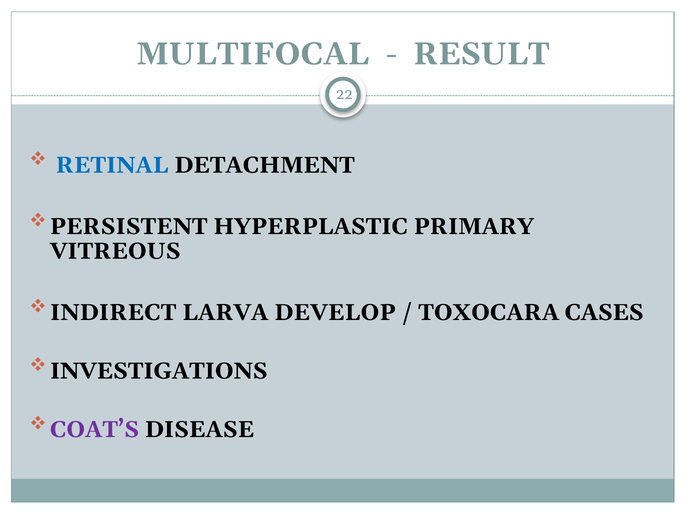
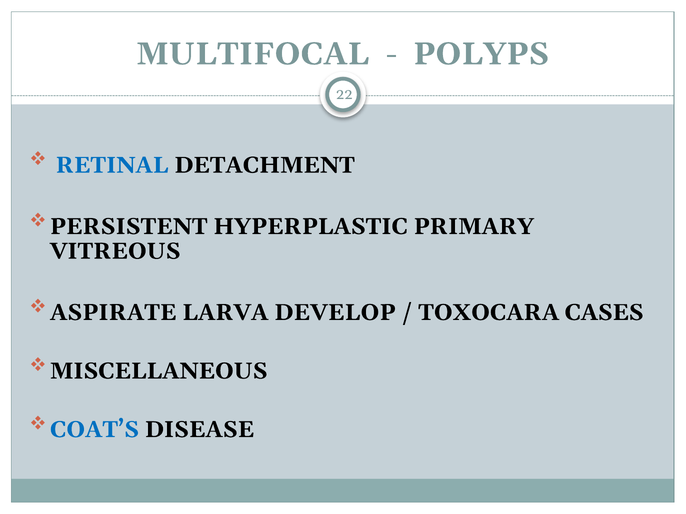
RESULT: RESULT -> POLYPS
INDIRECT: INDIRECT -> ASPIRATE
INVESTIGATIONS: INVESTIGATIONS -> MISCELLANEOUS
COAT’S colour: purple -> blue
